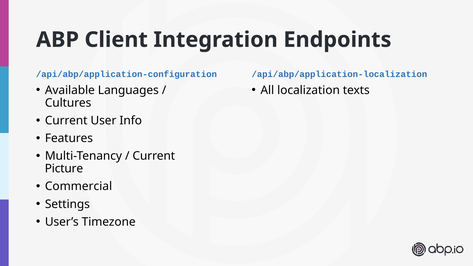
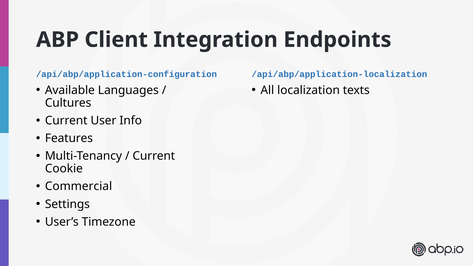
Picture: Picture -> Cookie
